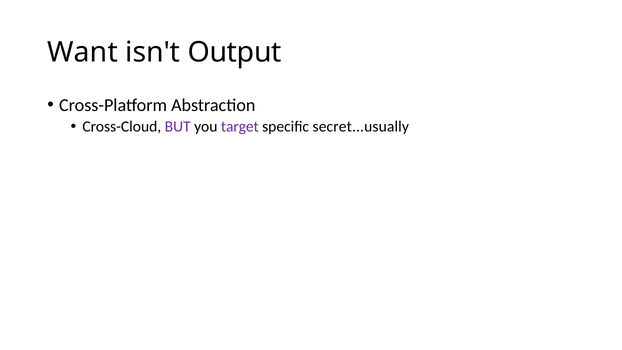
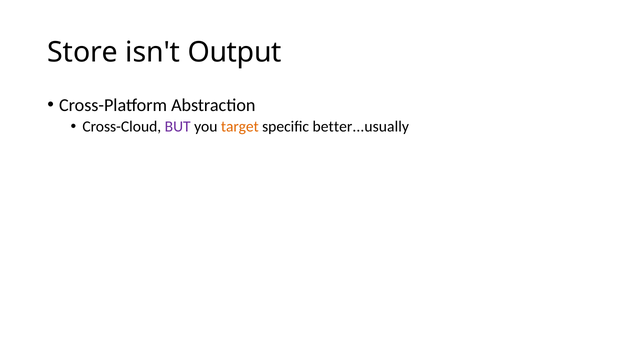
Want: Want -> Store
target colour: purple -> orange
secret...usually: secret...usually -> better...usually
